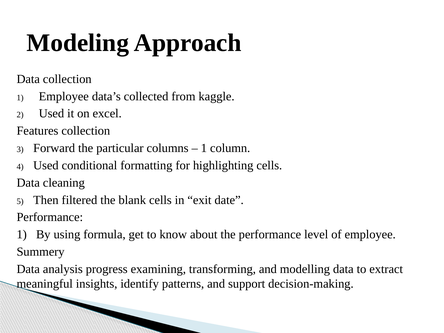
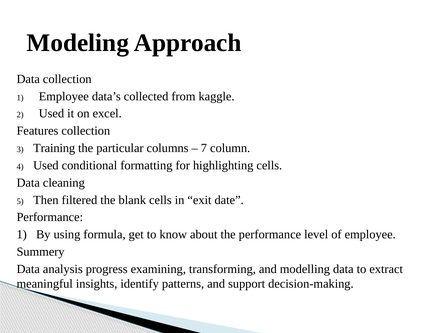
Forward: Forward -> Training
1 at (204, 148): 1 -> 7
